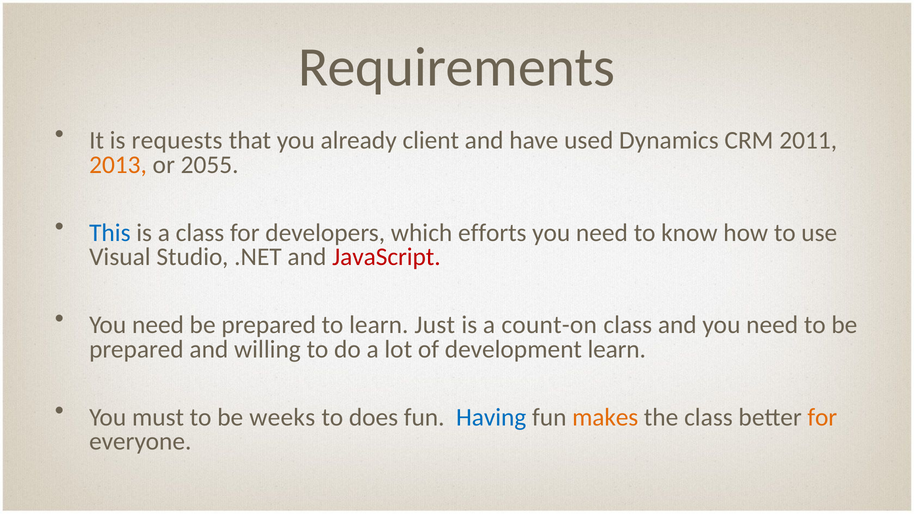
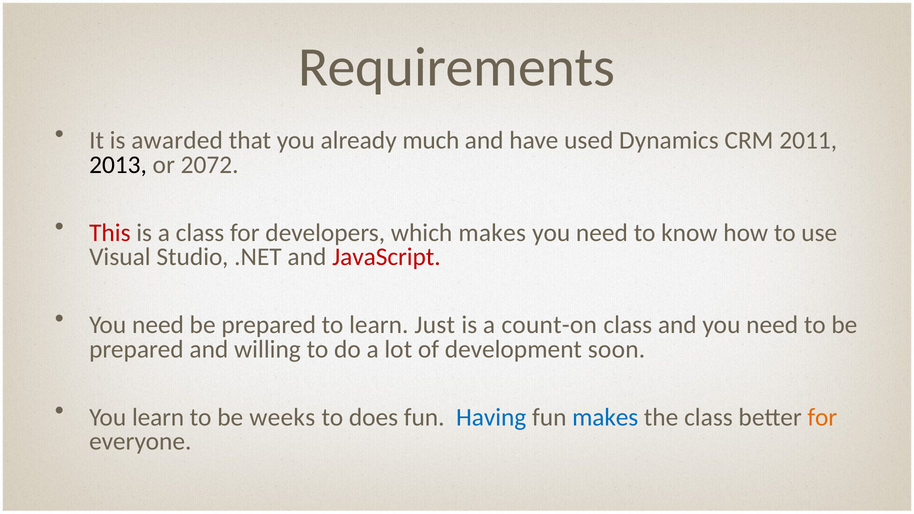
requests: requests -> awarded
client: client -> much
2013 colour: orange -> black
2055: 2055 -> 2072
This colour: blue -> red
which efforts: efforts -> makes
development learn: learn -> soon
You must: must -> learn
makes at (605, 417) colour: orange -> blue
